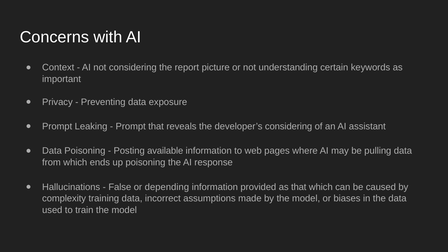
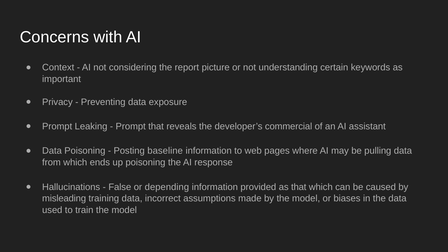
developer’s considering: considering -> commercial
available: available -> baseline
complexity: complexity -> misleading
